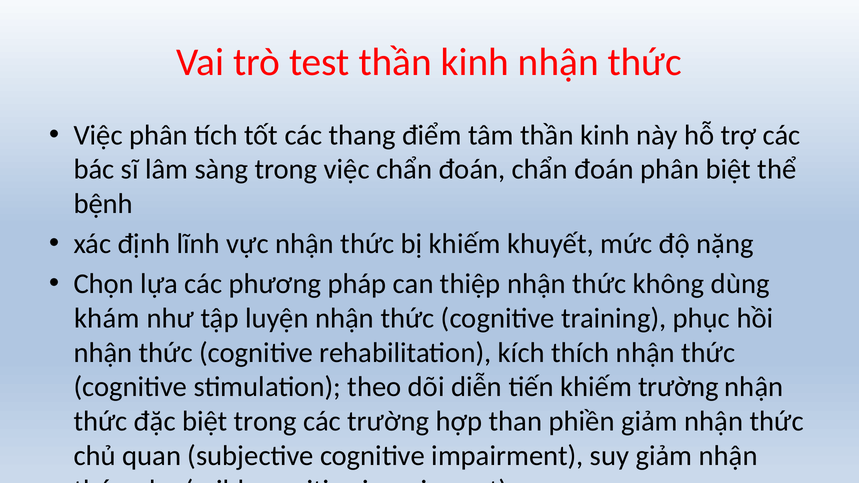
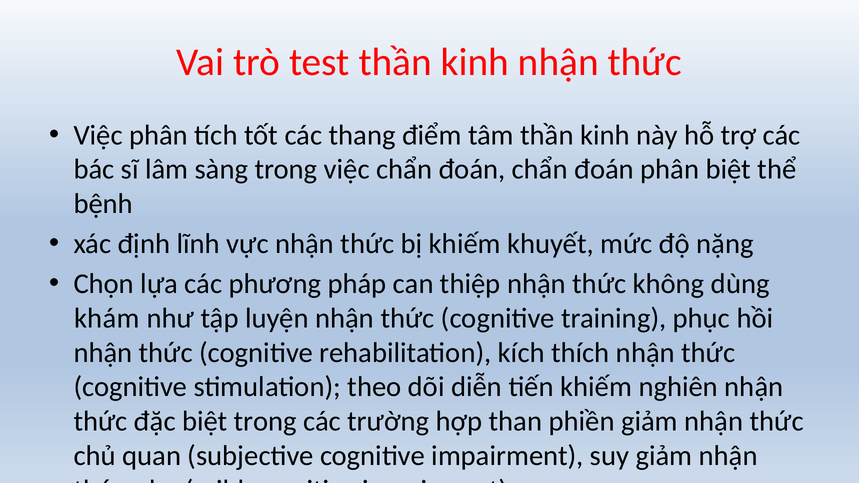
khiếm trường: trường -> nghiên
